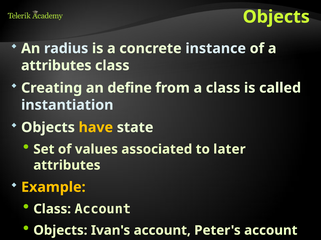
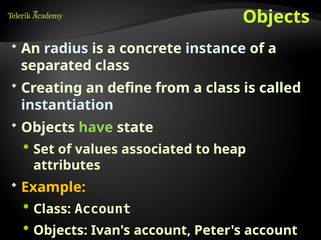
attributes at (56, 66): attributes -> separated
have colour: yellow -> light green
later: later -> heap
